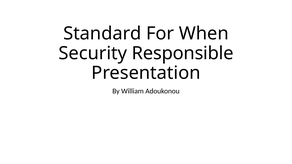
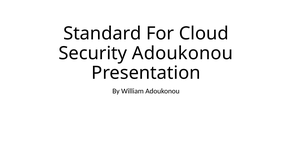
When: When -> Cloud
Security Responsible: Responsible -> Adoukonou
